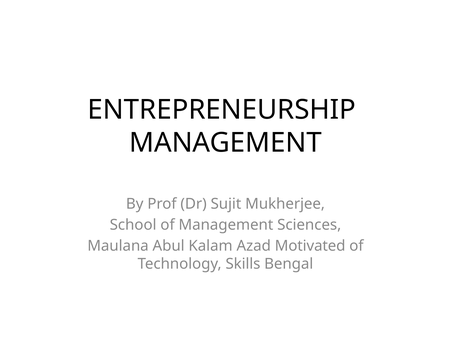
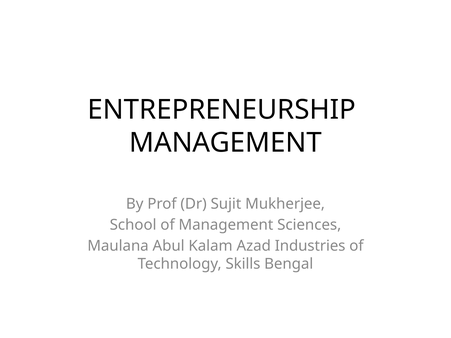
Motivated: Motivated -> Industries
